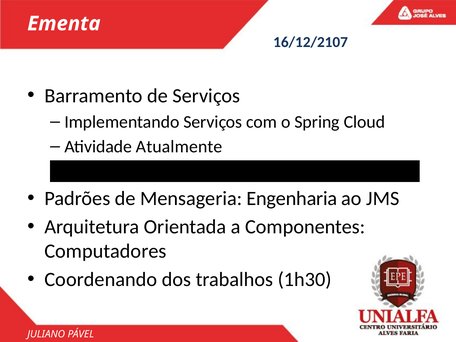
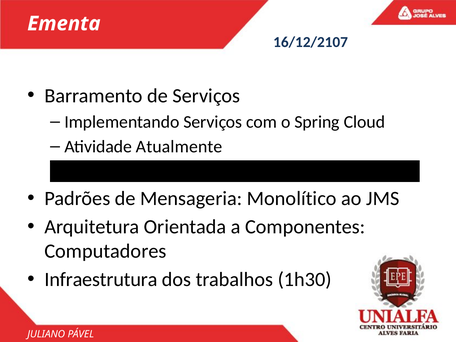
Engenharia: Engenharia -> Monolítico
Coordenando: Coordenando -> Infraestrutura
